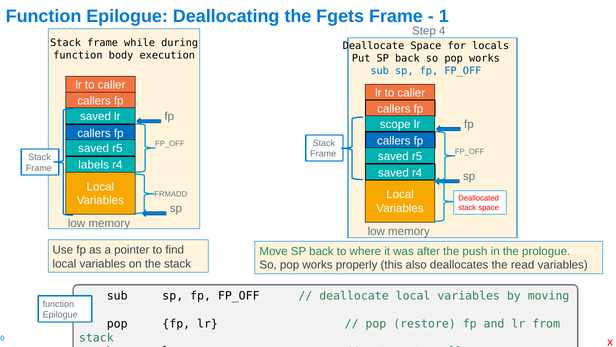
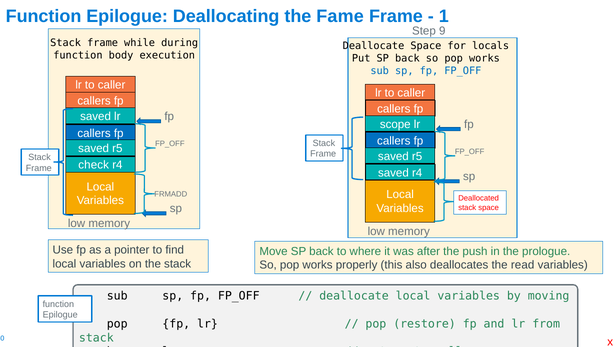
Fgets: Fgets -> Fame
4: 4 -> 9
labels: labels -> check
